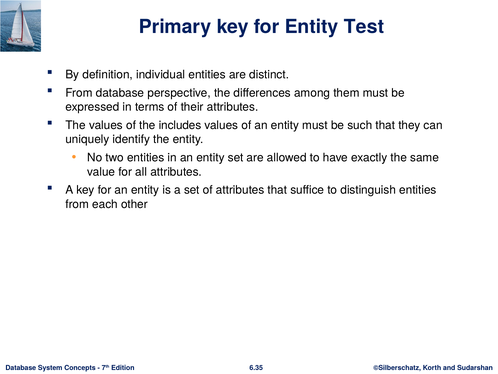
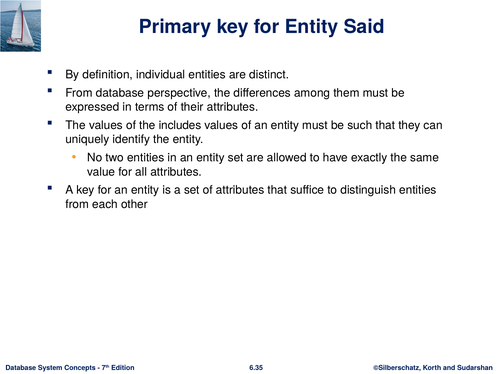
Test: Test -> Said
